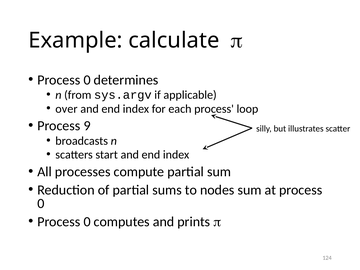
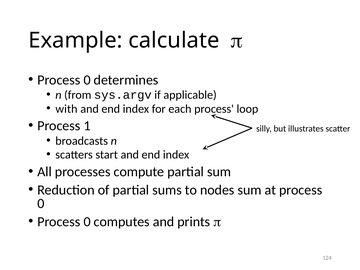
over: over -> with
9: 9 -> 1
